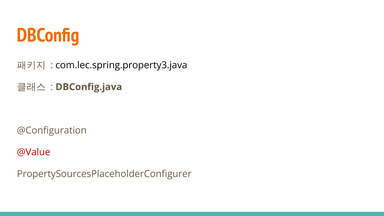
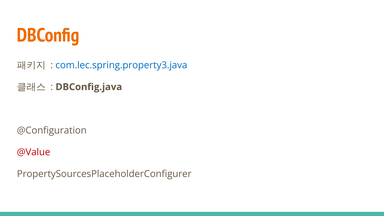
com.lec.spring.property3.java colour: black -> blue
